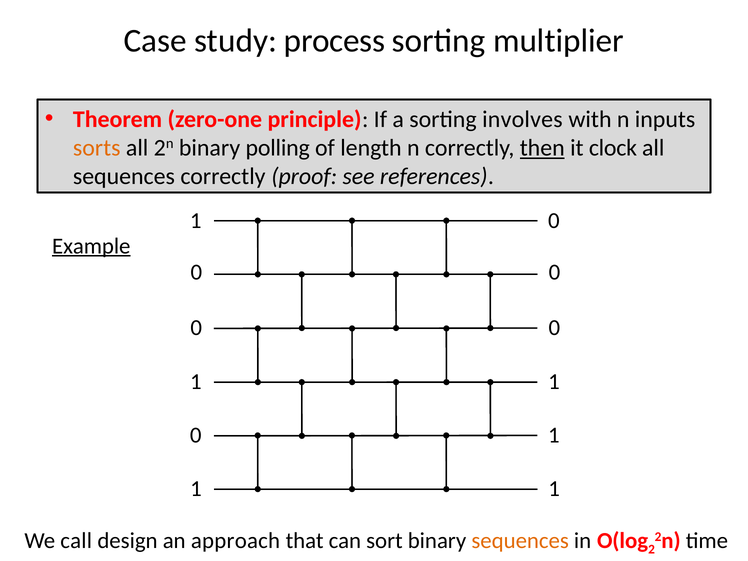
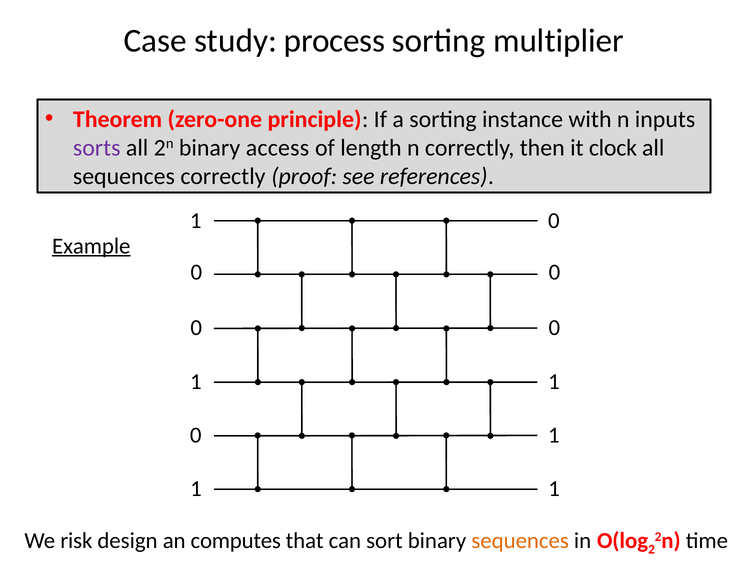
involves: involves -> instance
sorts colour: orange -> purple
polling: polling -> access
then underline: present -> none
call: call -> risk
approach: approach -> computes
